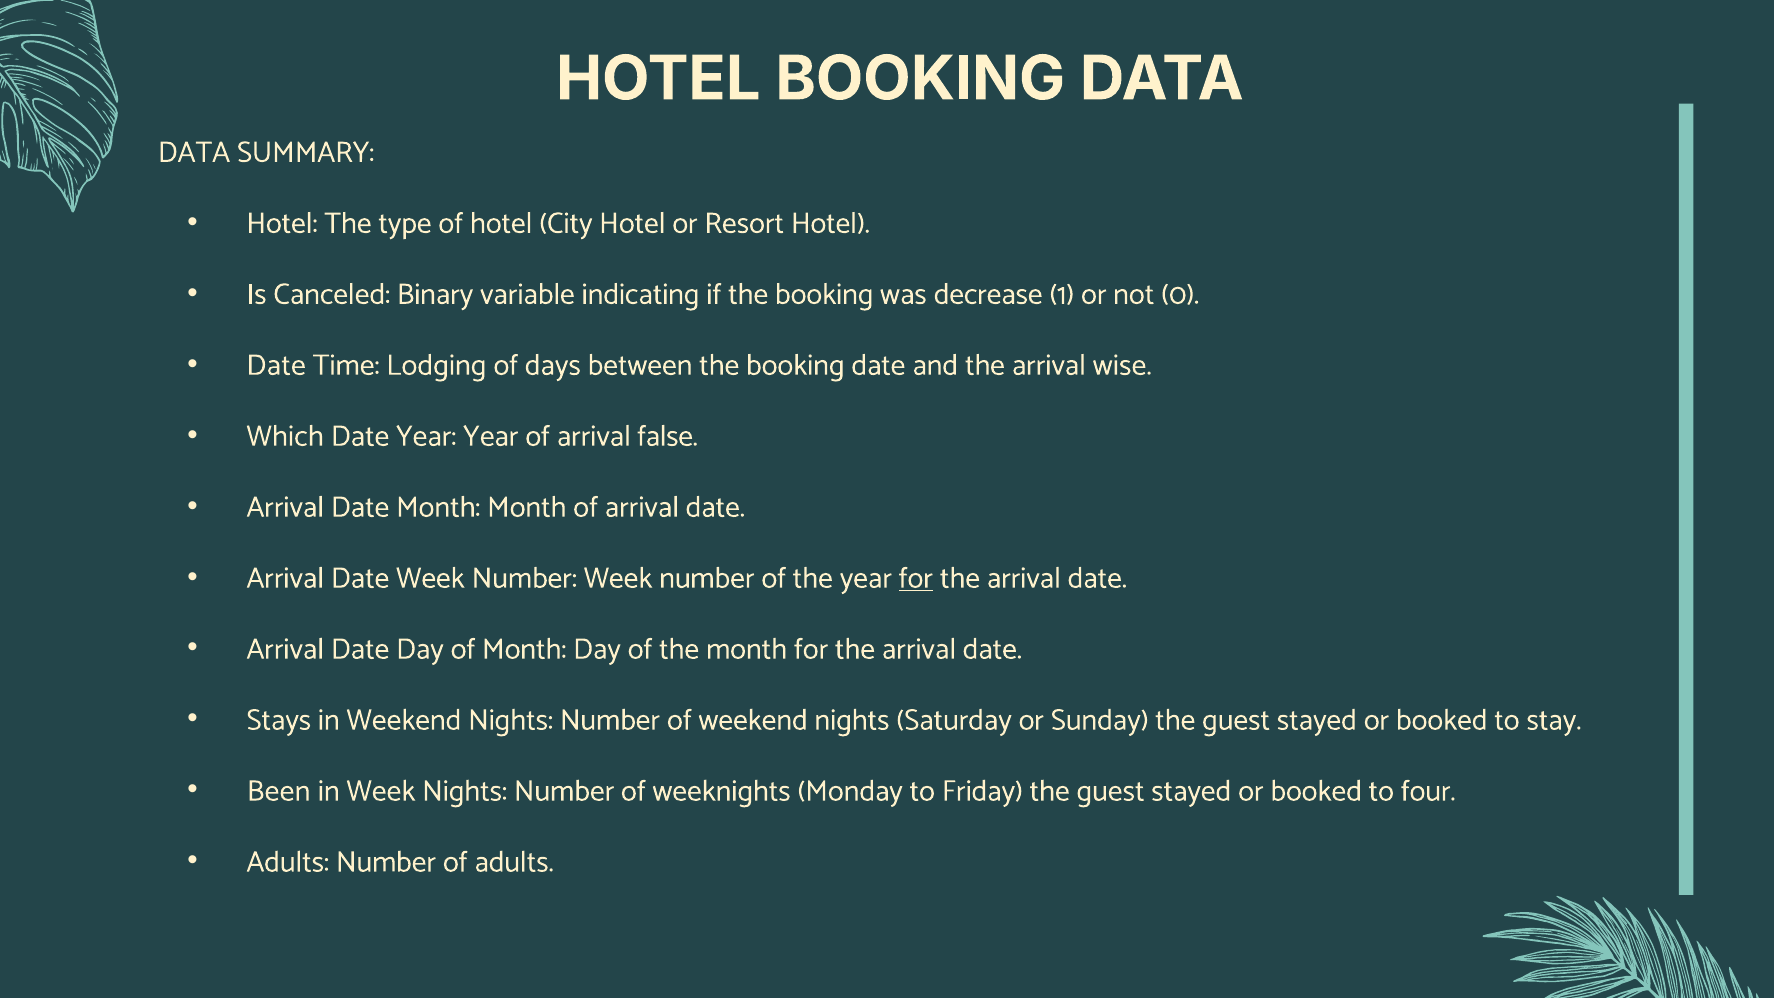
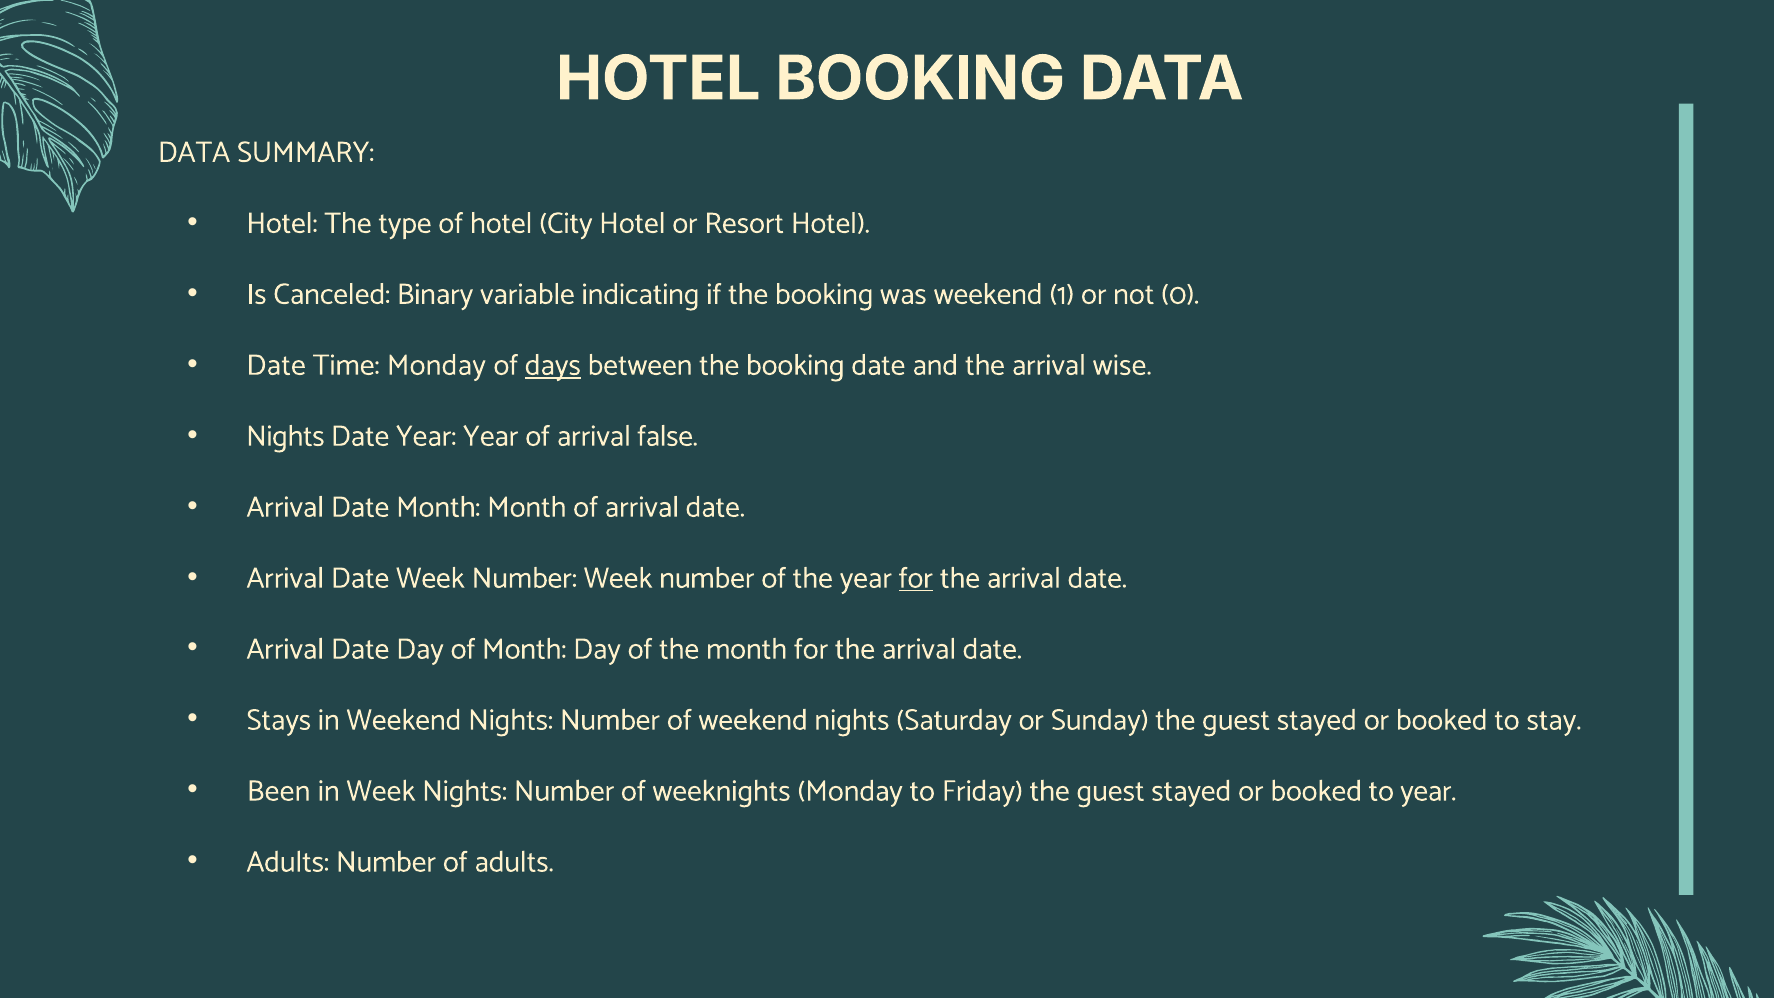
was decrease: decrease -> weekend
Time Lodging: Lodging -> Monday
days underline: none -> present
Which at (285, 436): Which -> Nights
to four: four -> year
